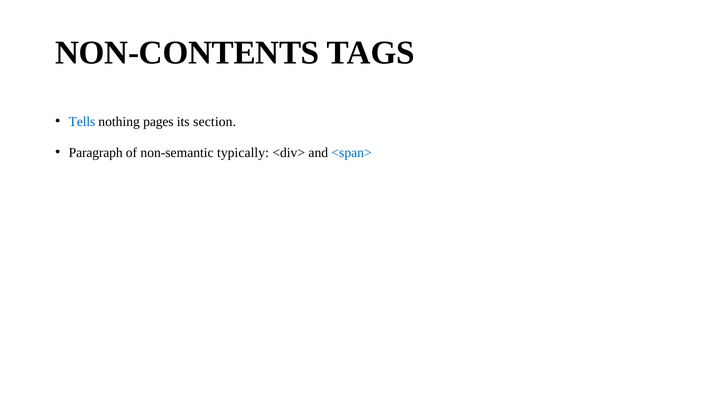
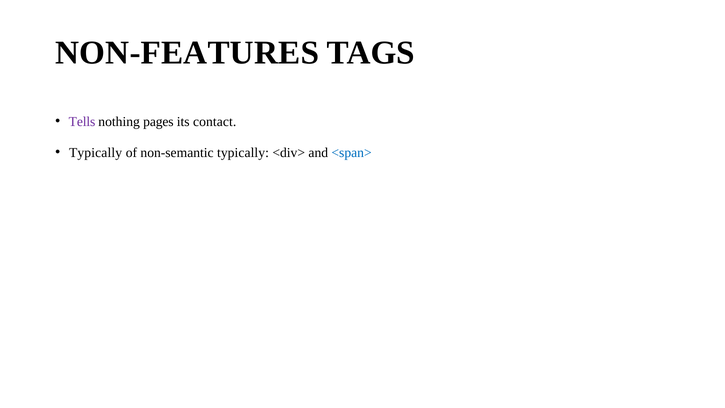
NON-CONTENTS: NON-CONTENTS -> NON-FEATURES
Tells colour: blue -> purple
section: section -> contact
Paragraph at (96, 153): Paragraph -> Typically
